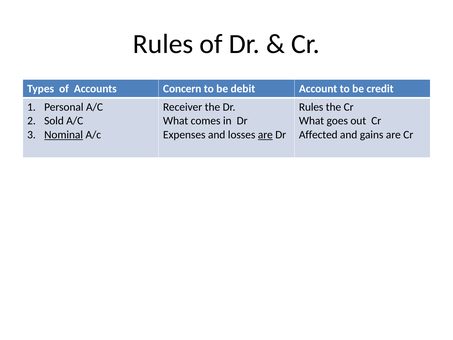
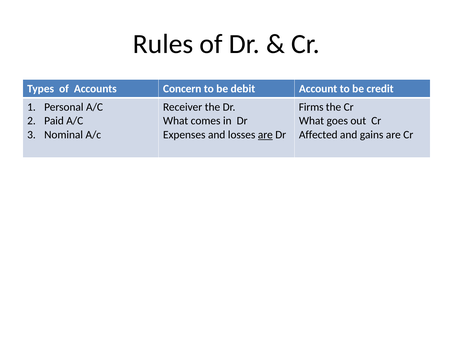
Rules at (311, 107): Rules -> Firms
Sold: Sold -> Paid
Nominal underline: present -> none
